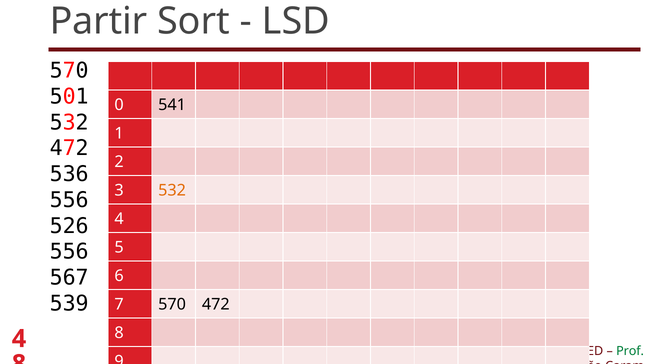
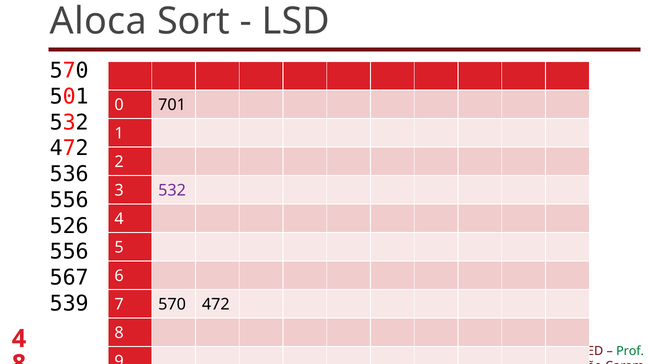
Partir: Partir -> Aloca
541: 541 -> 701
532 at (172, 191) colour: orange -> purple
